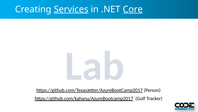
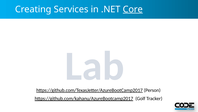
Services underline: present -> none
